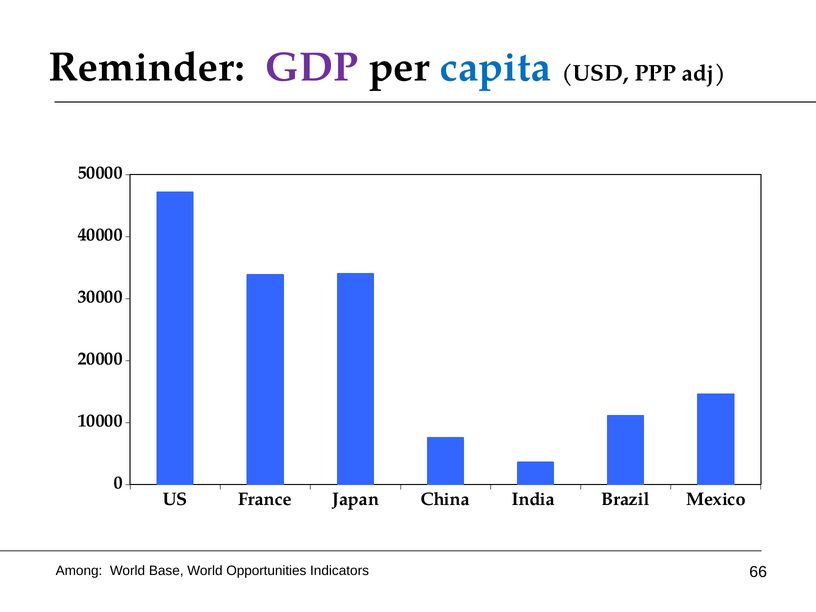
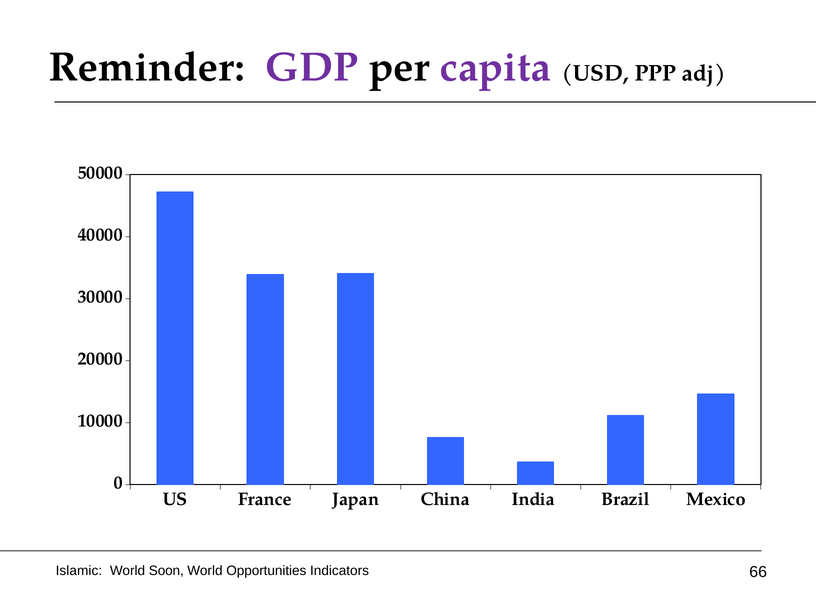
capita colour: blue -> purple
Among: Among -> Islamic
Base: Base -> Soon
